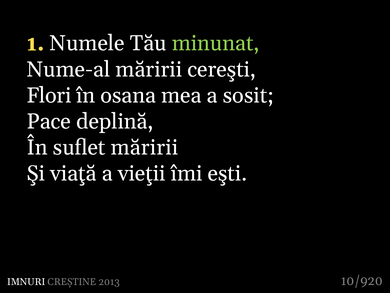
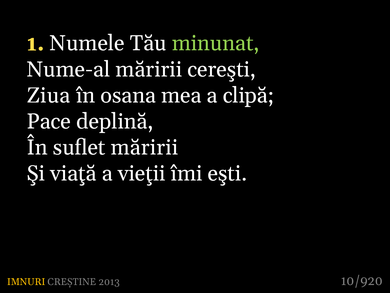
Flori: Flori -> Ziua
sosit: sosit -> clipă
IMNURI colour: white -> yellow
